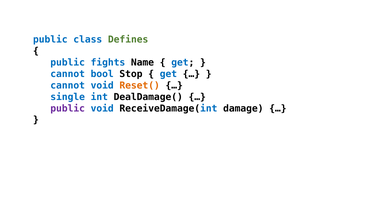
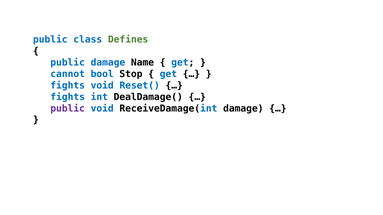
public fights: fights -> damage
cannot at (68, 86): cannot -> fights
Reset( colour: orange -> blue
single at (68, 97): single -> fights
